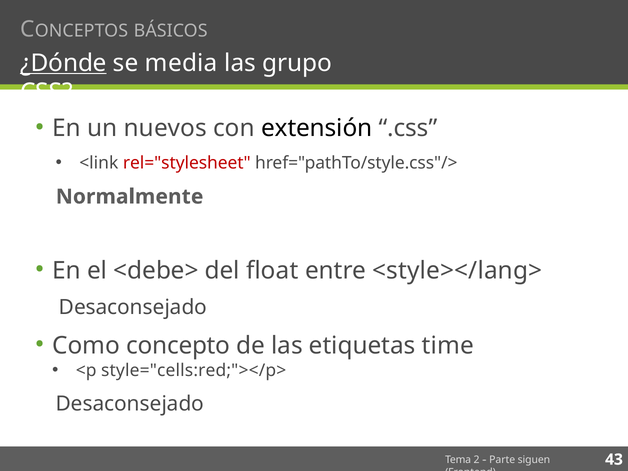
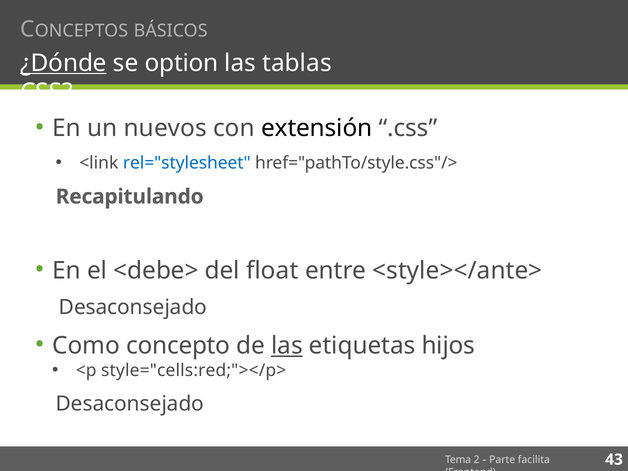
media: media -> option
grupo: grupo -> tablas
rel="stylesheet colour: red -> blue
Normalmente: Normalmente -> Recapitulando
<style></lang>: <style></lang> -> <style></ante>
las at (287, 346) underline: none -> present
time: time -> hijos
siguen: siguen -> facilita
